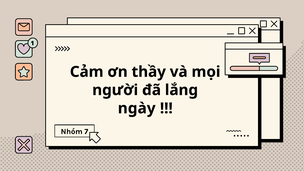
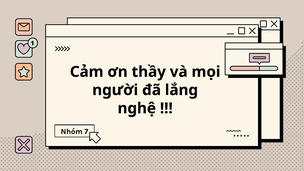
ngày: ngày -> nghệ
